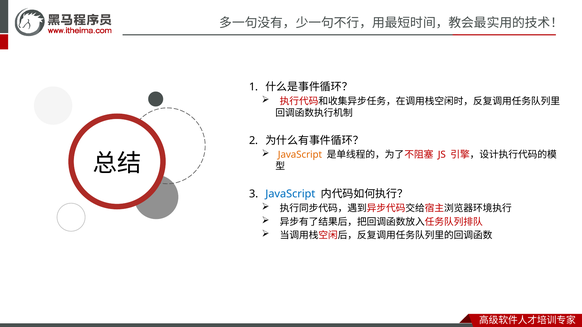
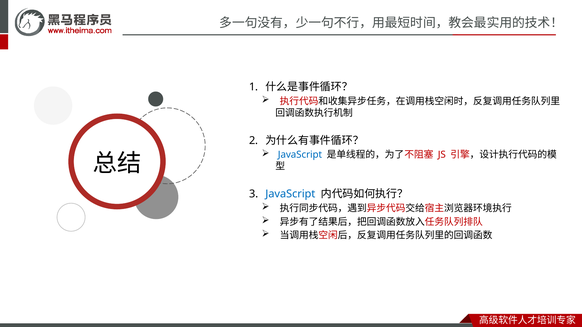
JavaScript at (300, 155) colour: orange -> blue
